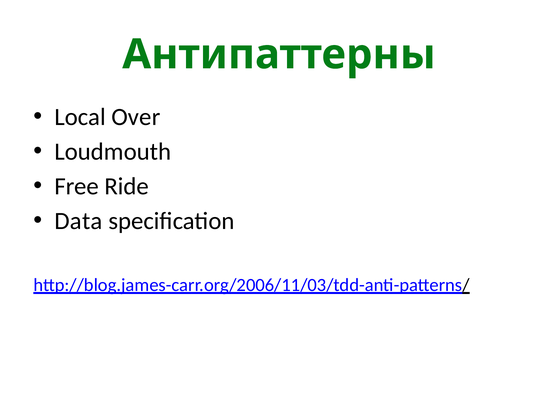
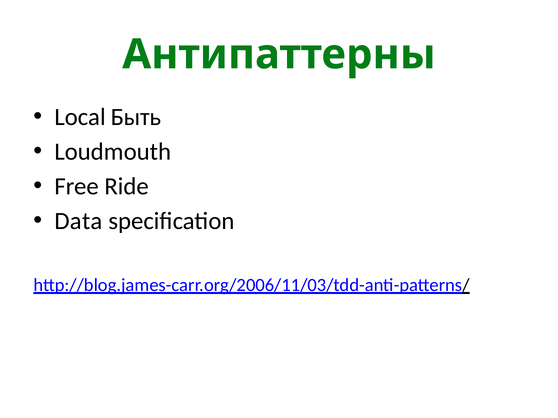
Over: Over -> Быть
